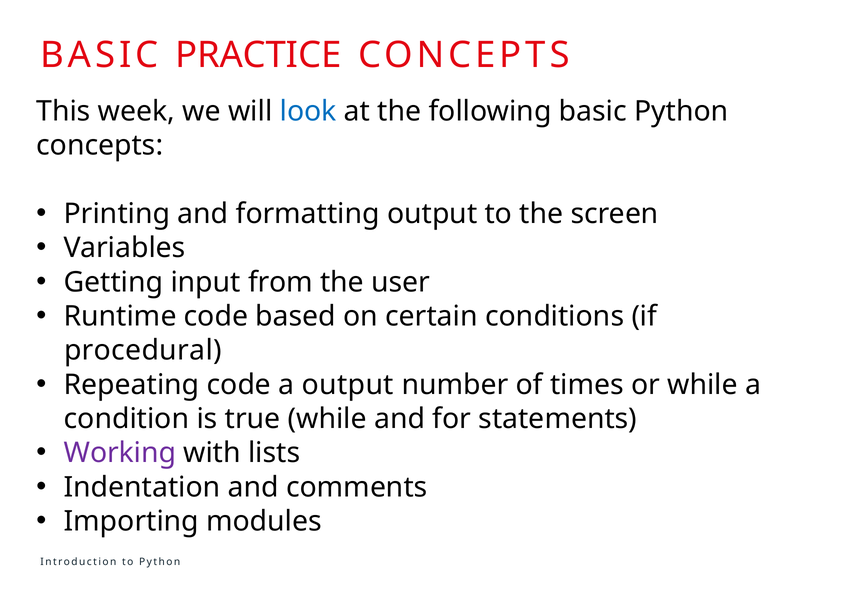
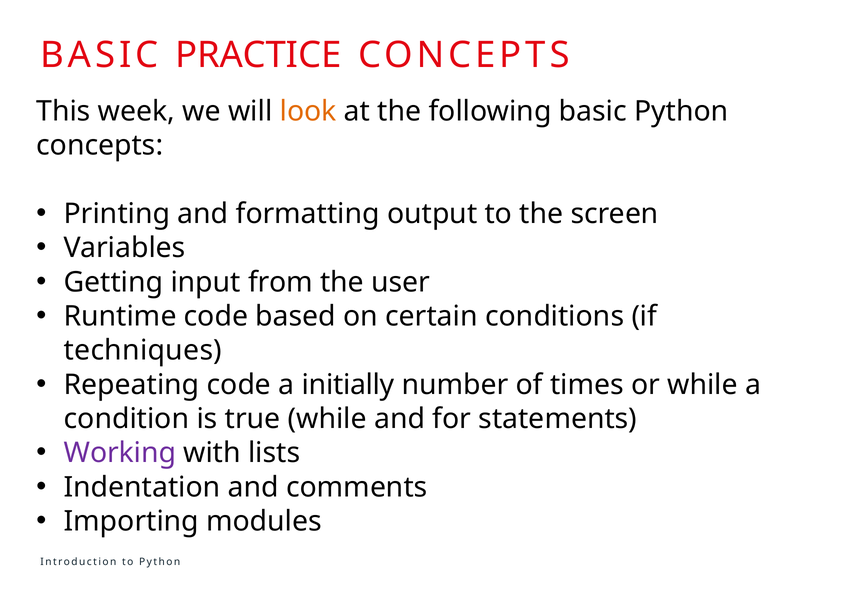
look colour: blue -> orange
procedural: procedural -> techniques
a output: output -> initially
